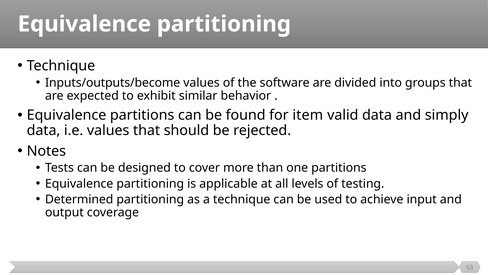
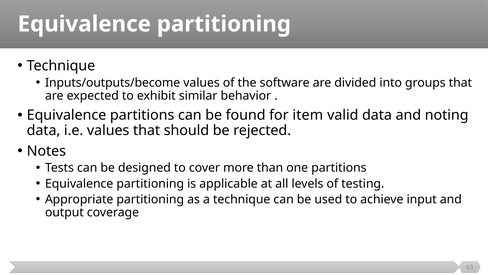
simply: simply -> noting
Determined: Determined -> Appropriate
